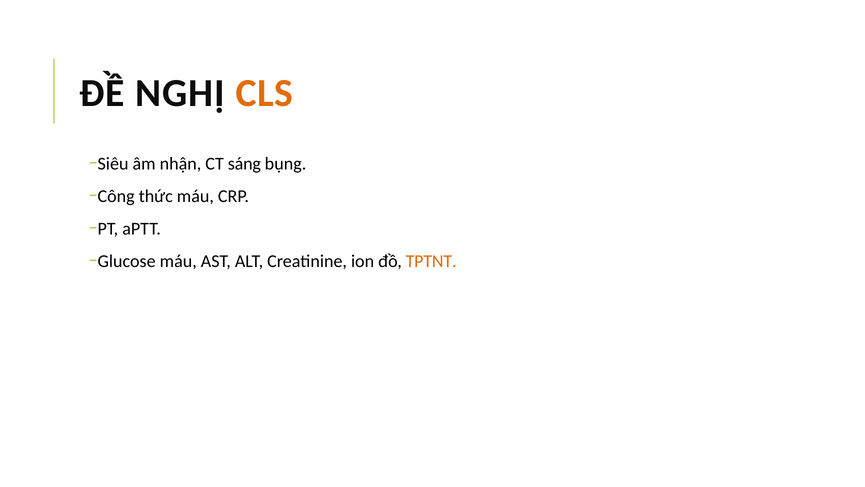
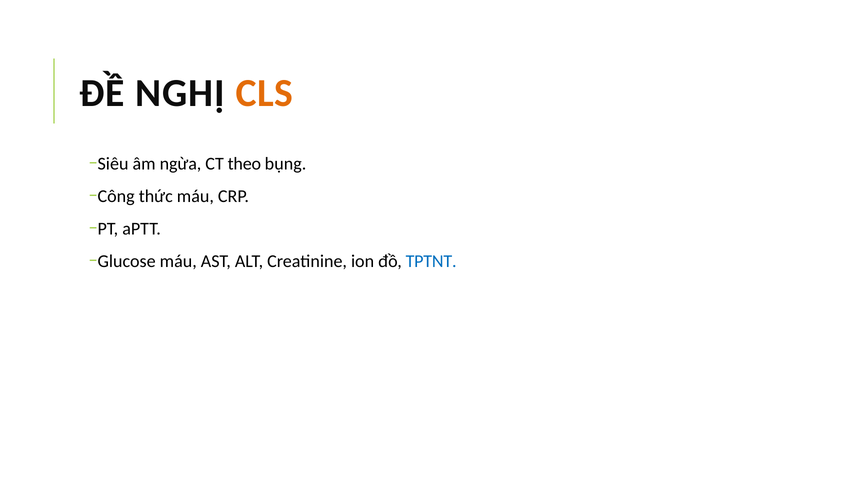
nhận: nhận -> ngừa
sáng: sáng -> theo
TPTNT colour: orange -> blue
